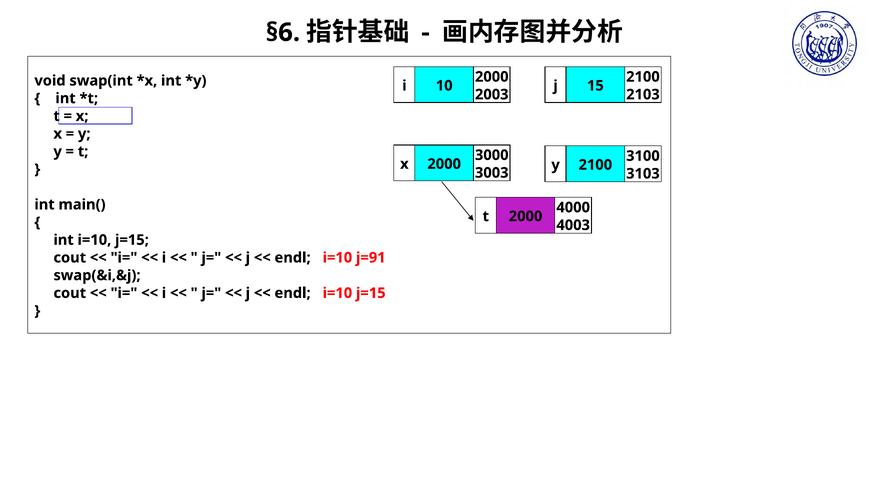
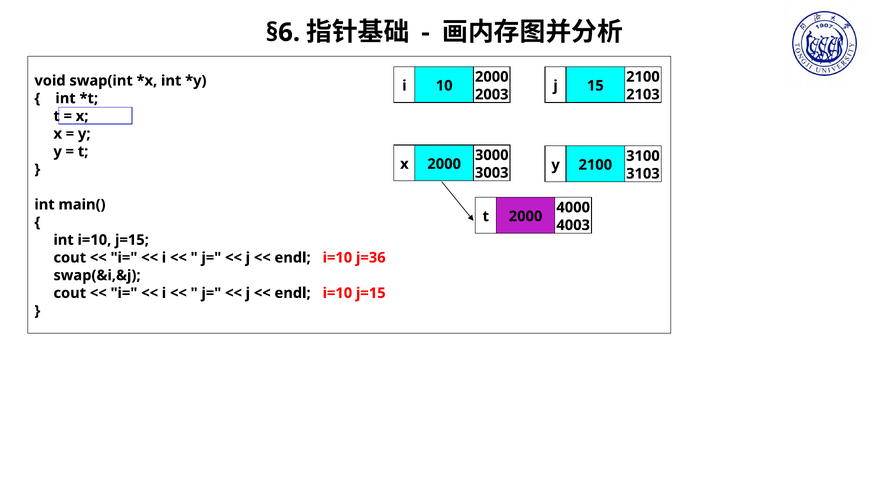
j=91: j=91 -> j=36
